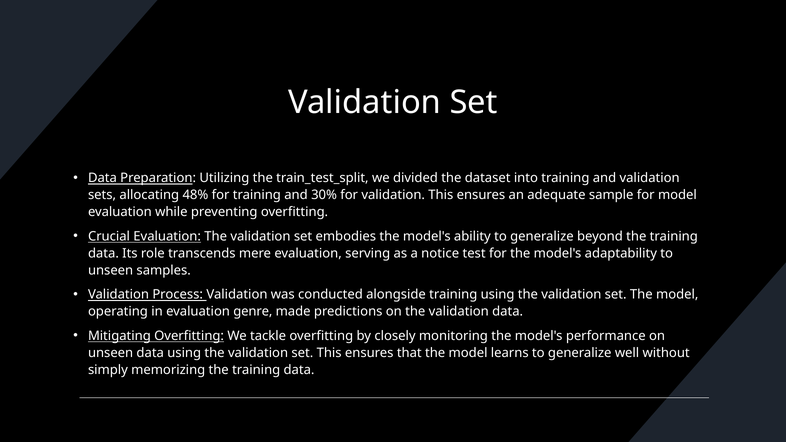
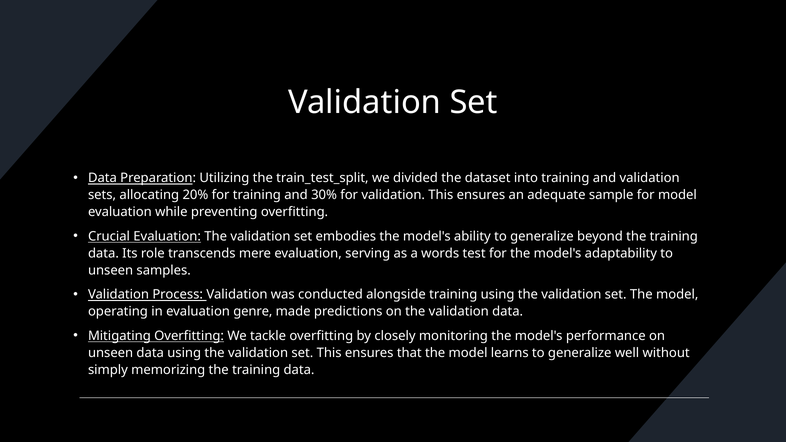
48%: 48% -> 20%
notice: notice -> words
